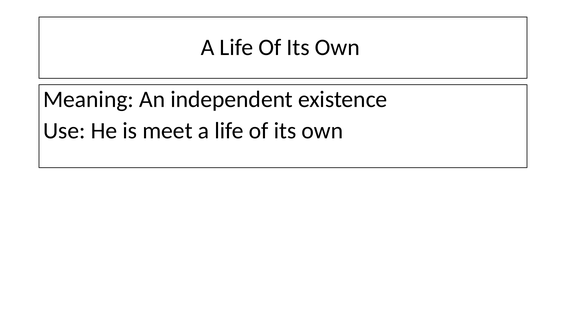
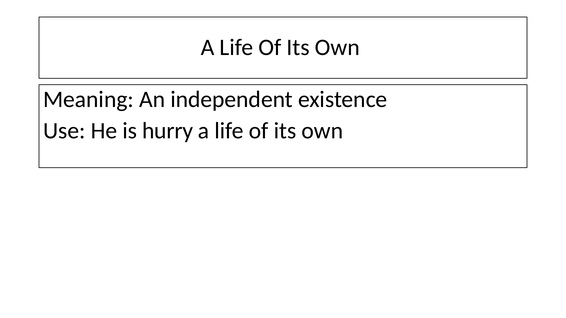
meet: meet -> hurry
